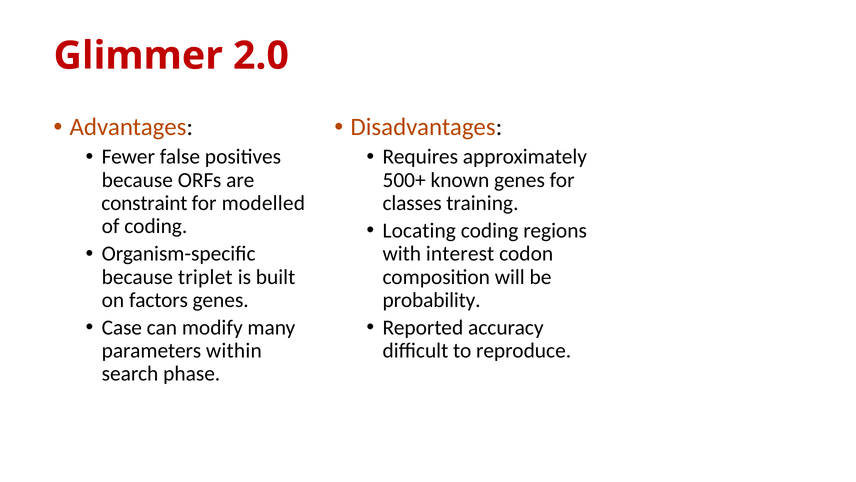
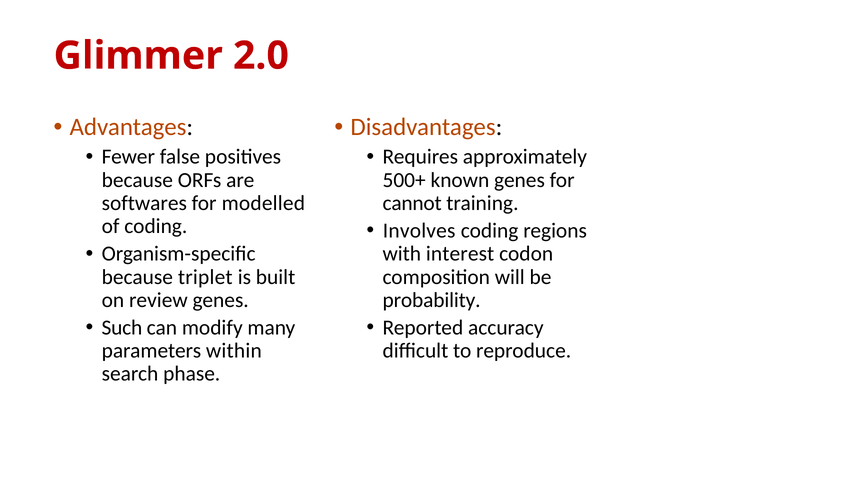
constraint: constraint -> softwares
classes: classes -> cannot
Locating: Locating -> Involves
factors: factors -> review
Case: Case -> Such
